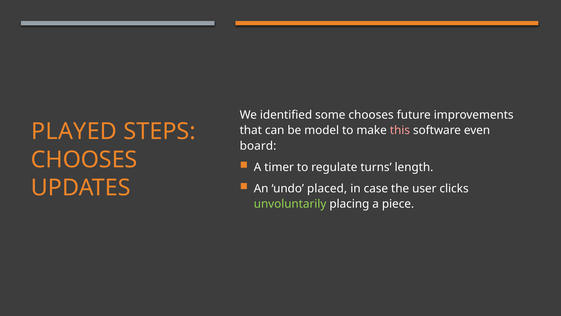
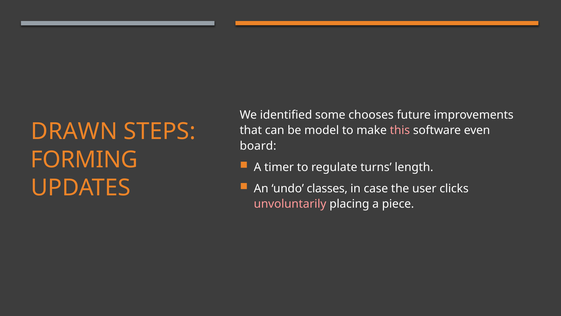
PLAYED: PLAYED -> DRAWN
CHOOSES at (84, 159): CHOOSES -> FORMING
placed: placed -> classes
unvoluntarily colour: light green -> pink
